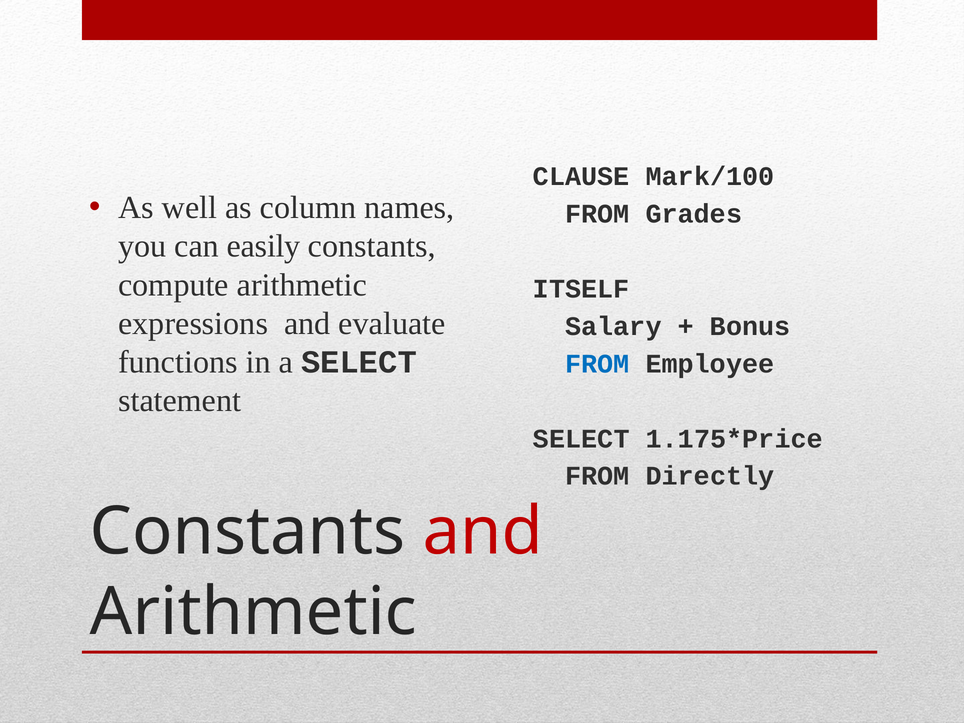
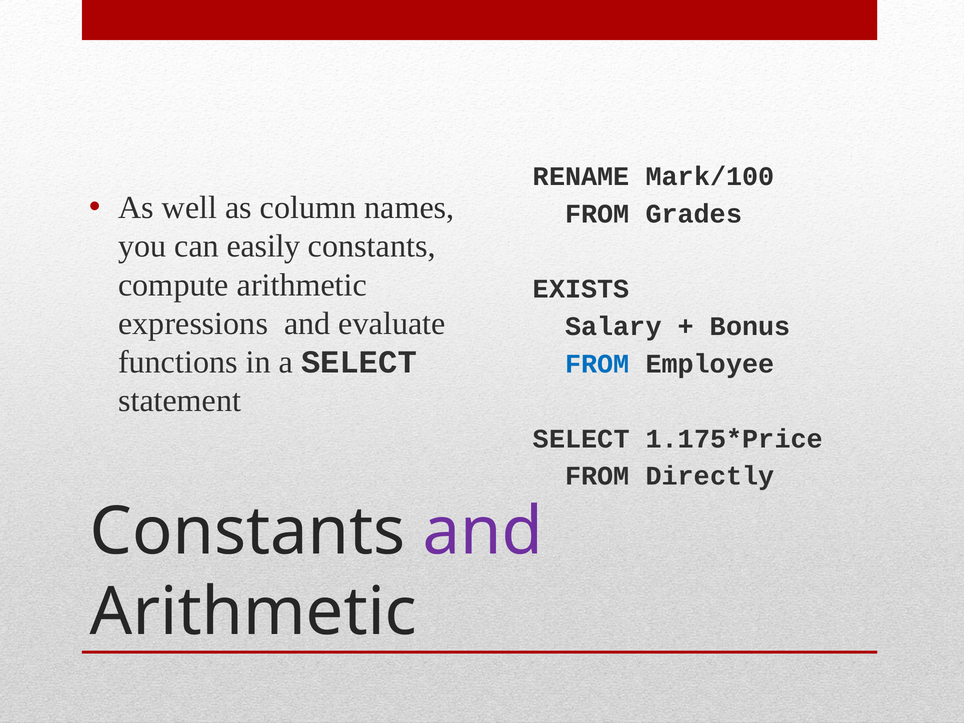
CLAUSE: CLAUSE -> RENAME
ITSELF: ITSELF -> EXISTS
and at (483, 532) colour: red -> purple
